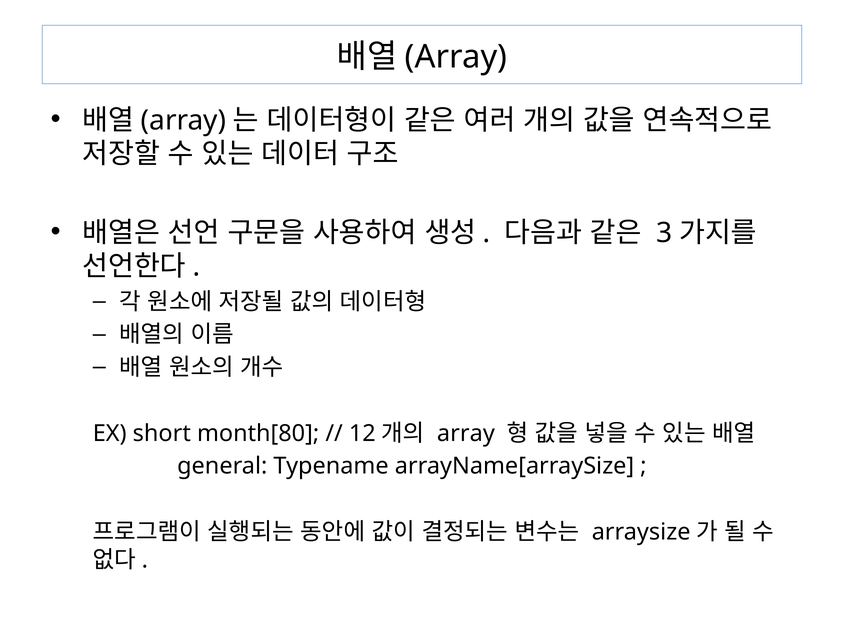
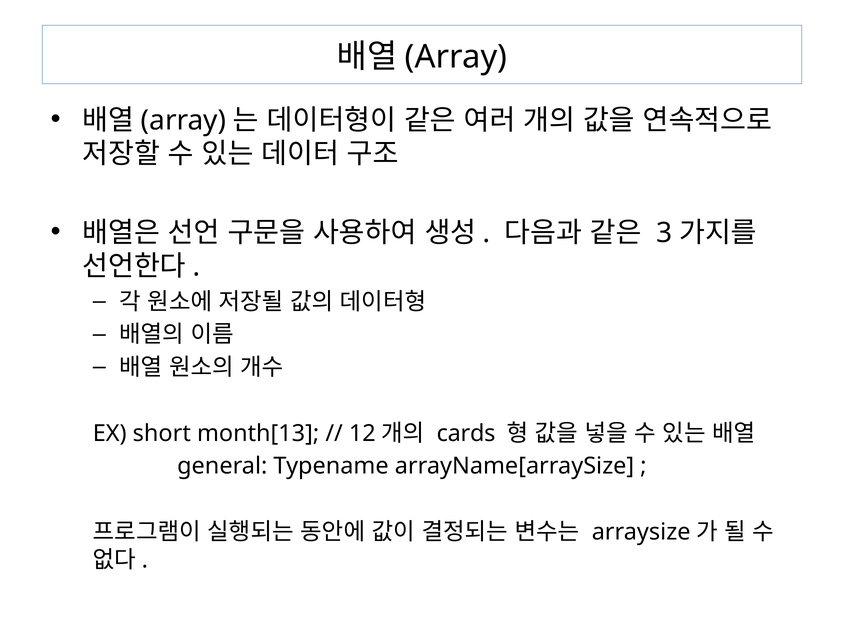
month[80: month[80 -> month[13
array at (466, 433): array -> cards
